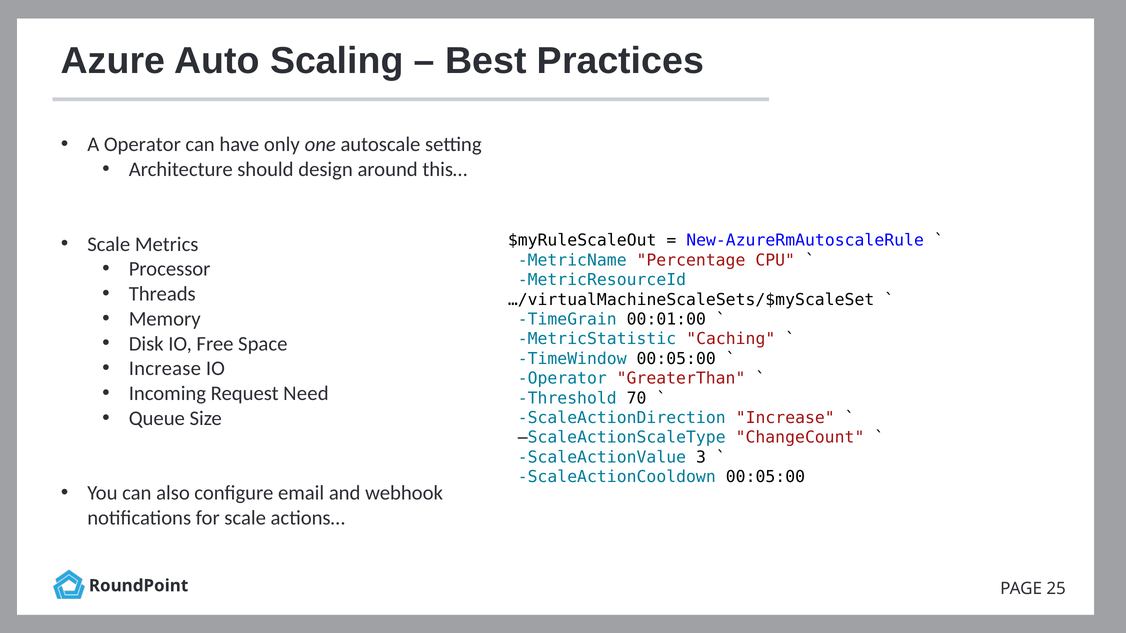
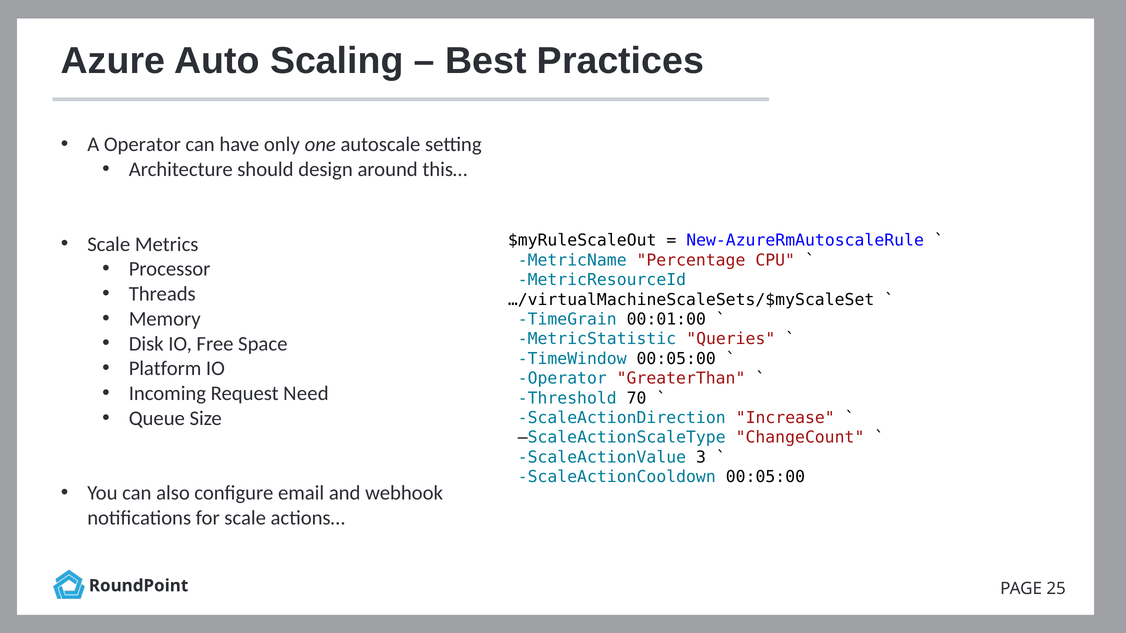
Caching: Caching -> Queries
Increase at (165, 369): Increase -> Platform
